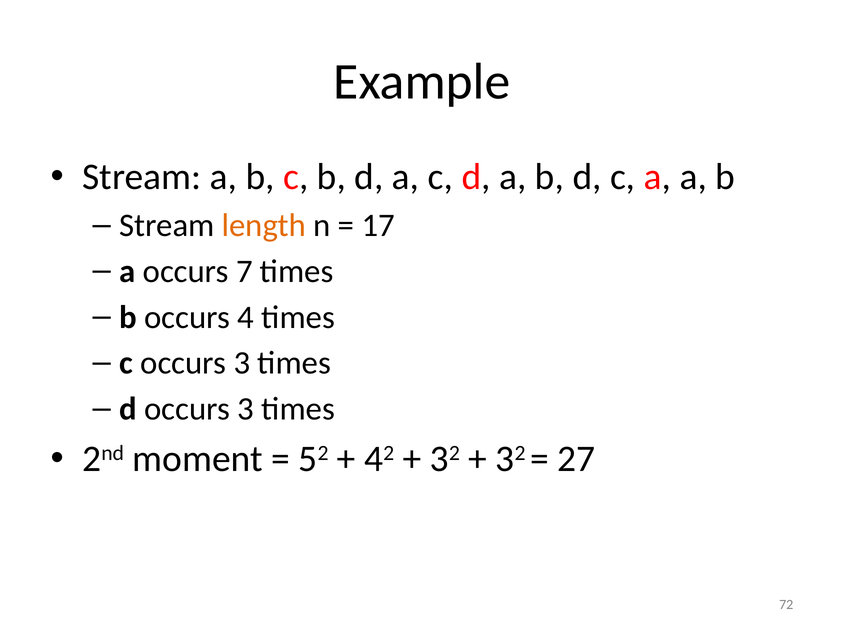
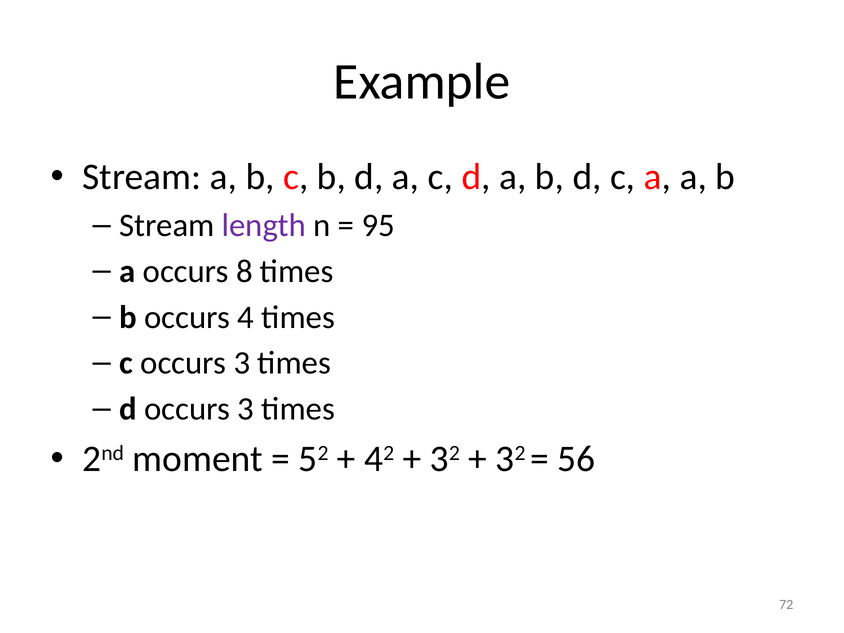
length colour: orange -> purple
17: 17 -> 95
7: 7 -> 8
27: 27 -> 56
